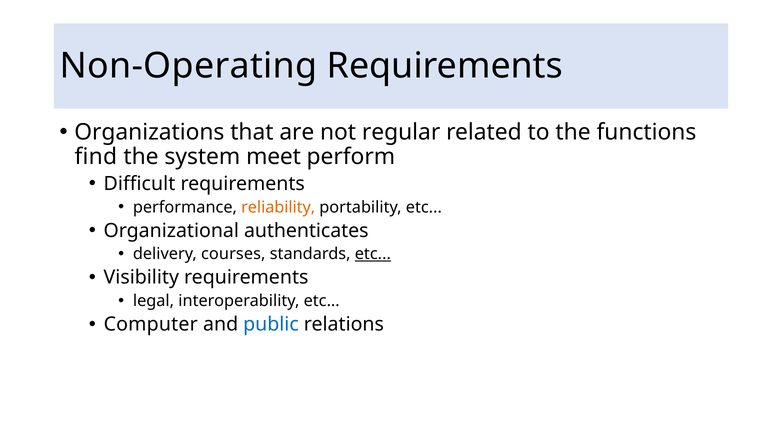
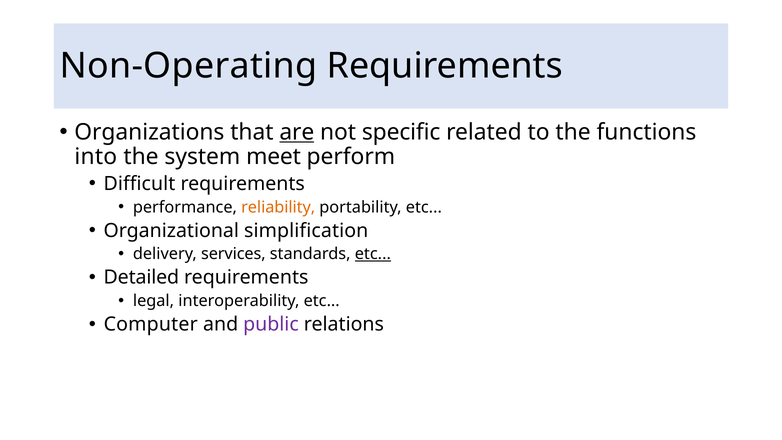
are underline: none -> present
regular: regular -> specific
find: find -> into
authenticates: authenticates -> simplification
courses: courses -> services
Visibility: Visibility -> Detailed
public colour: blue -> purple
